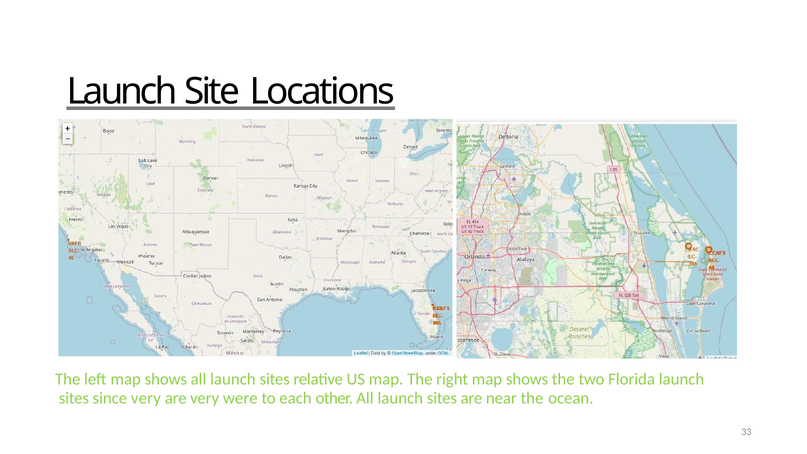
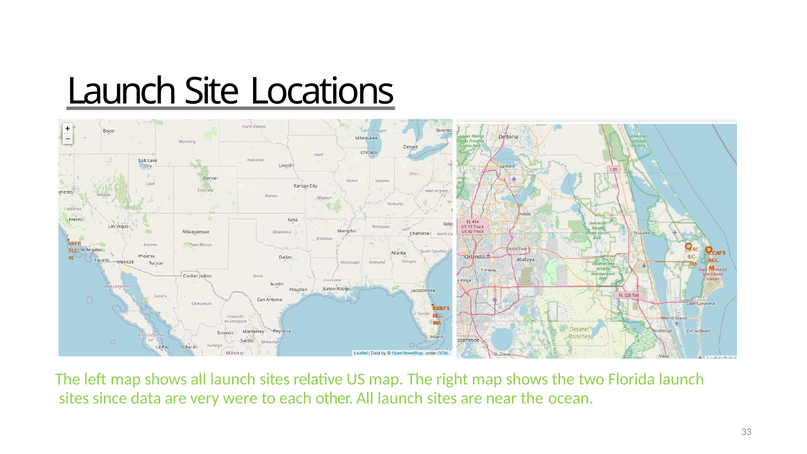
since very: very -> data
